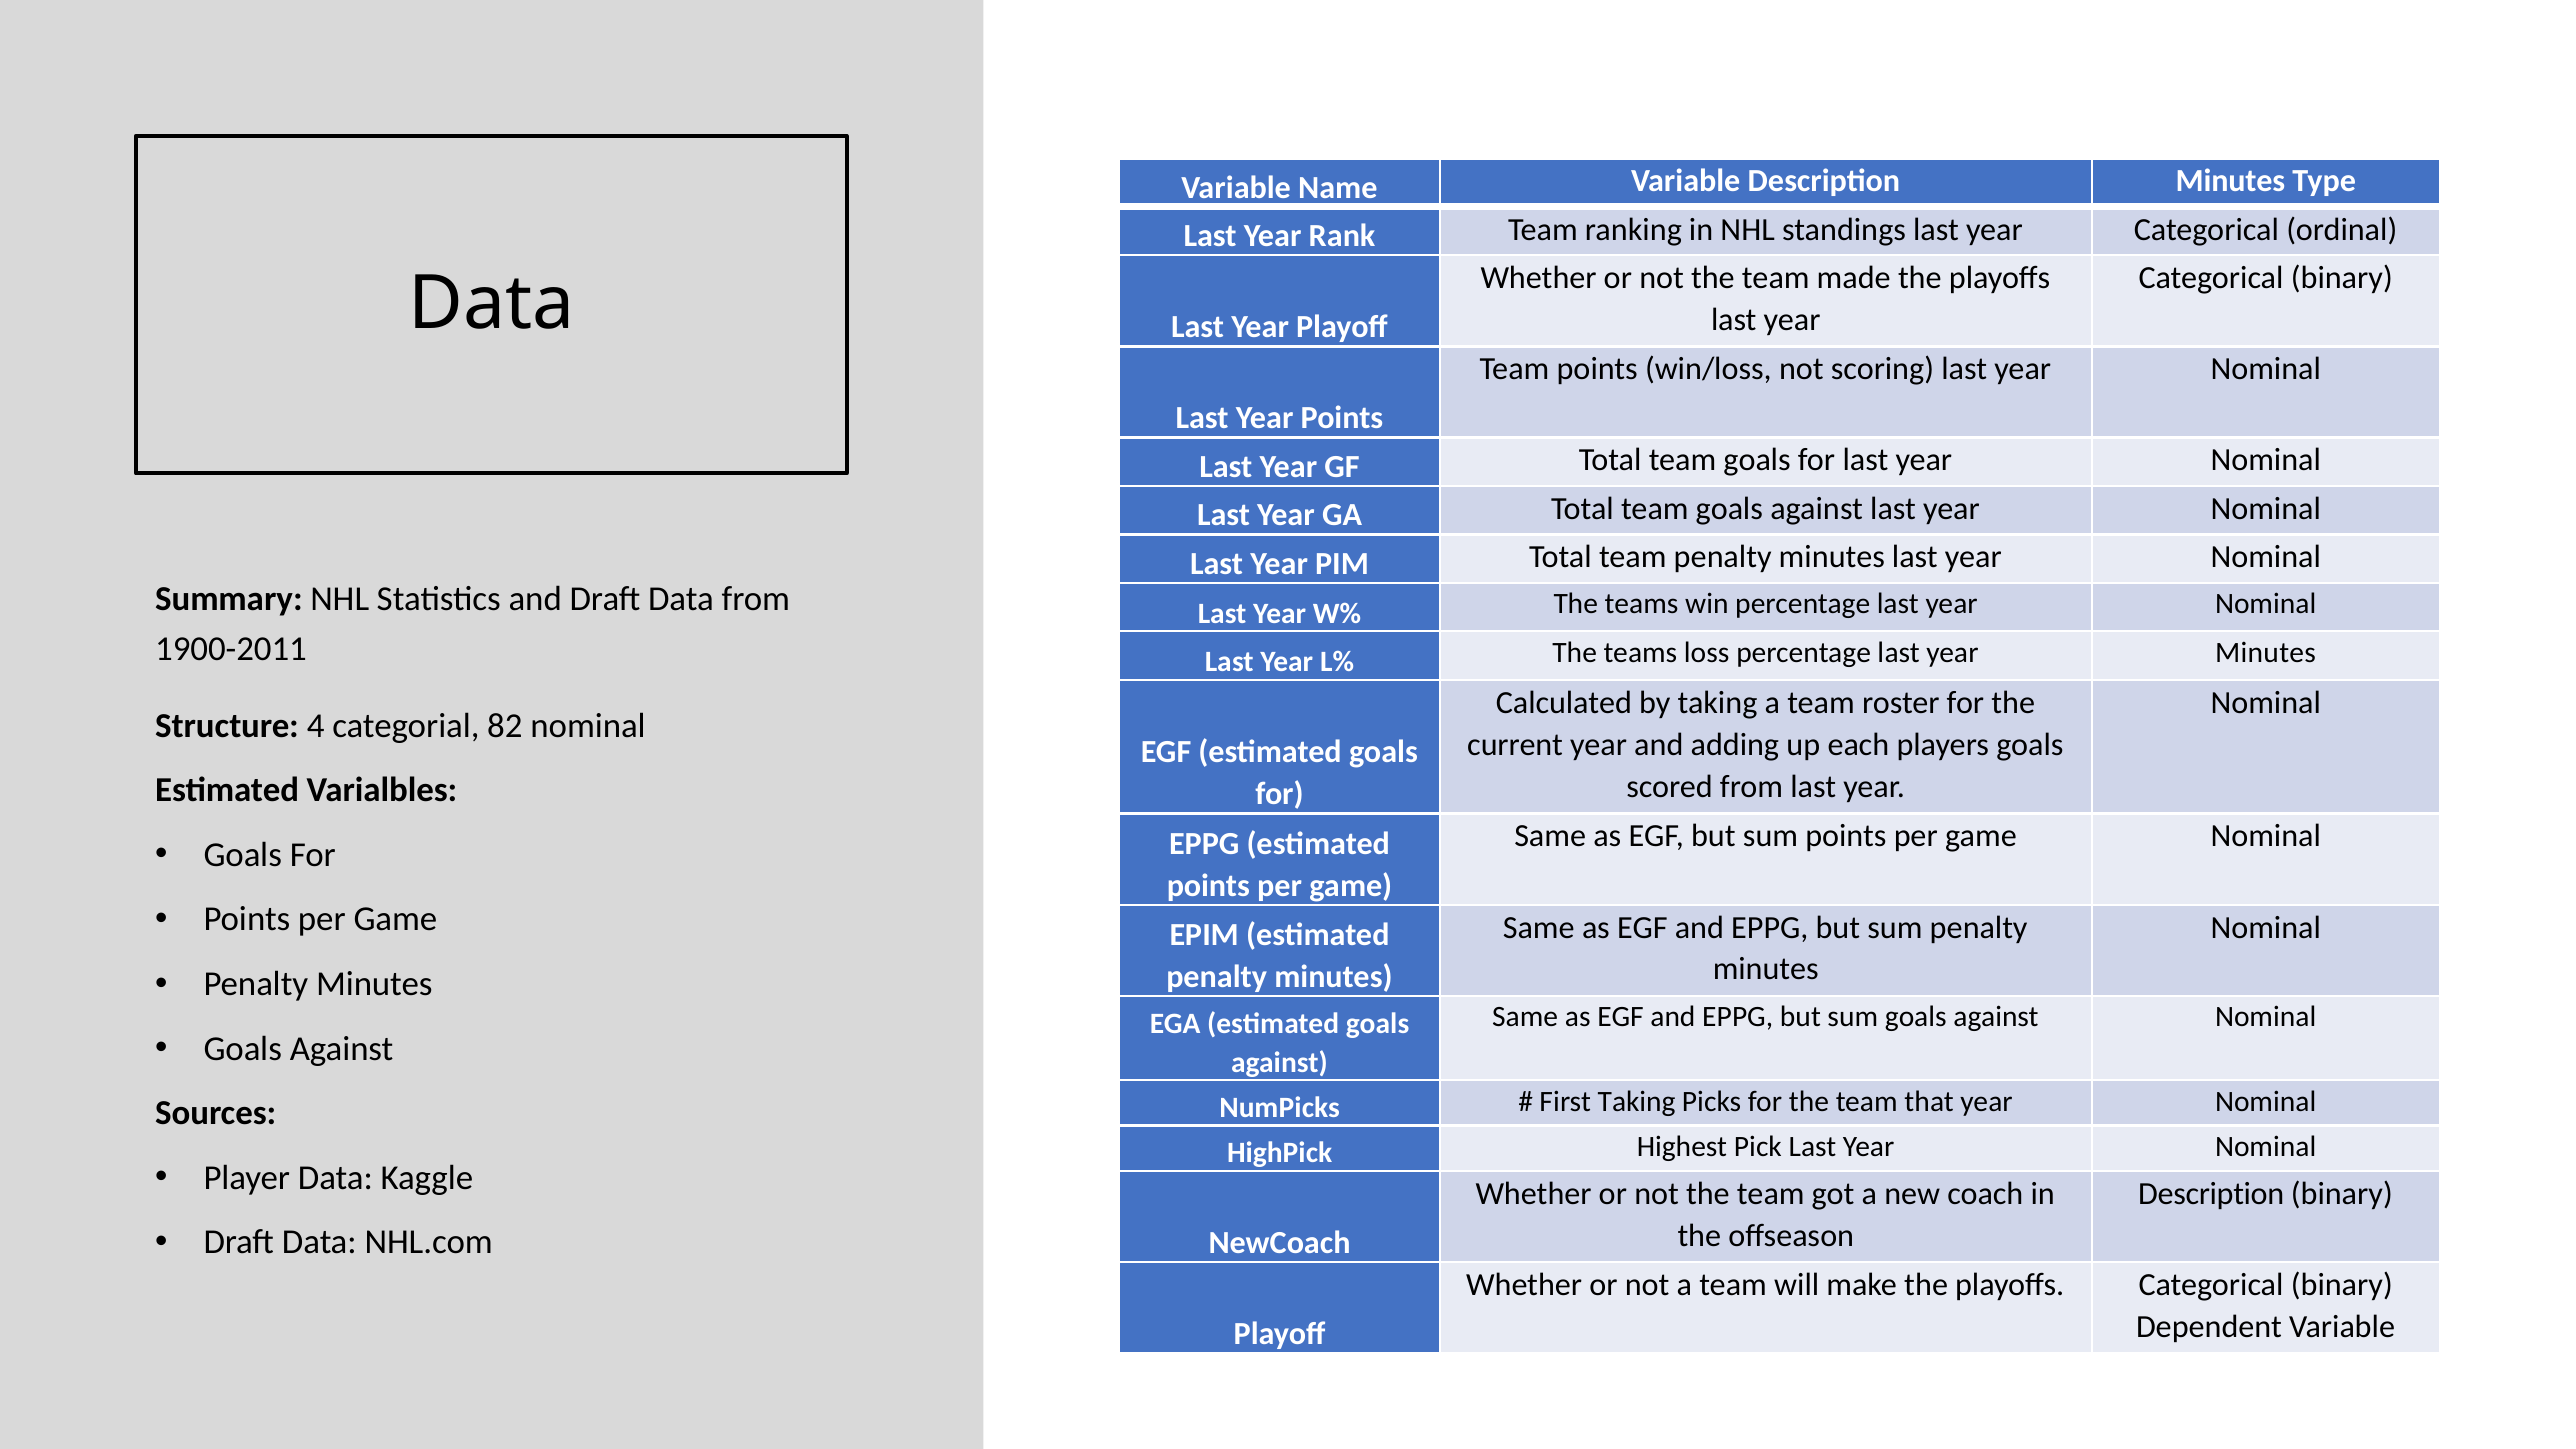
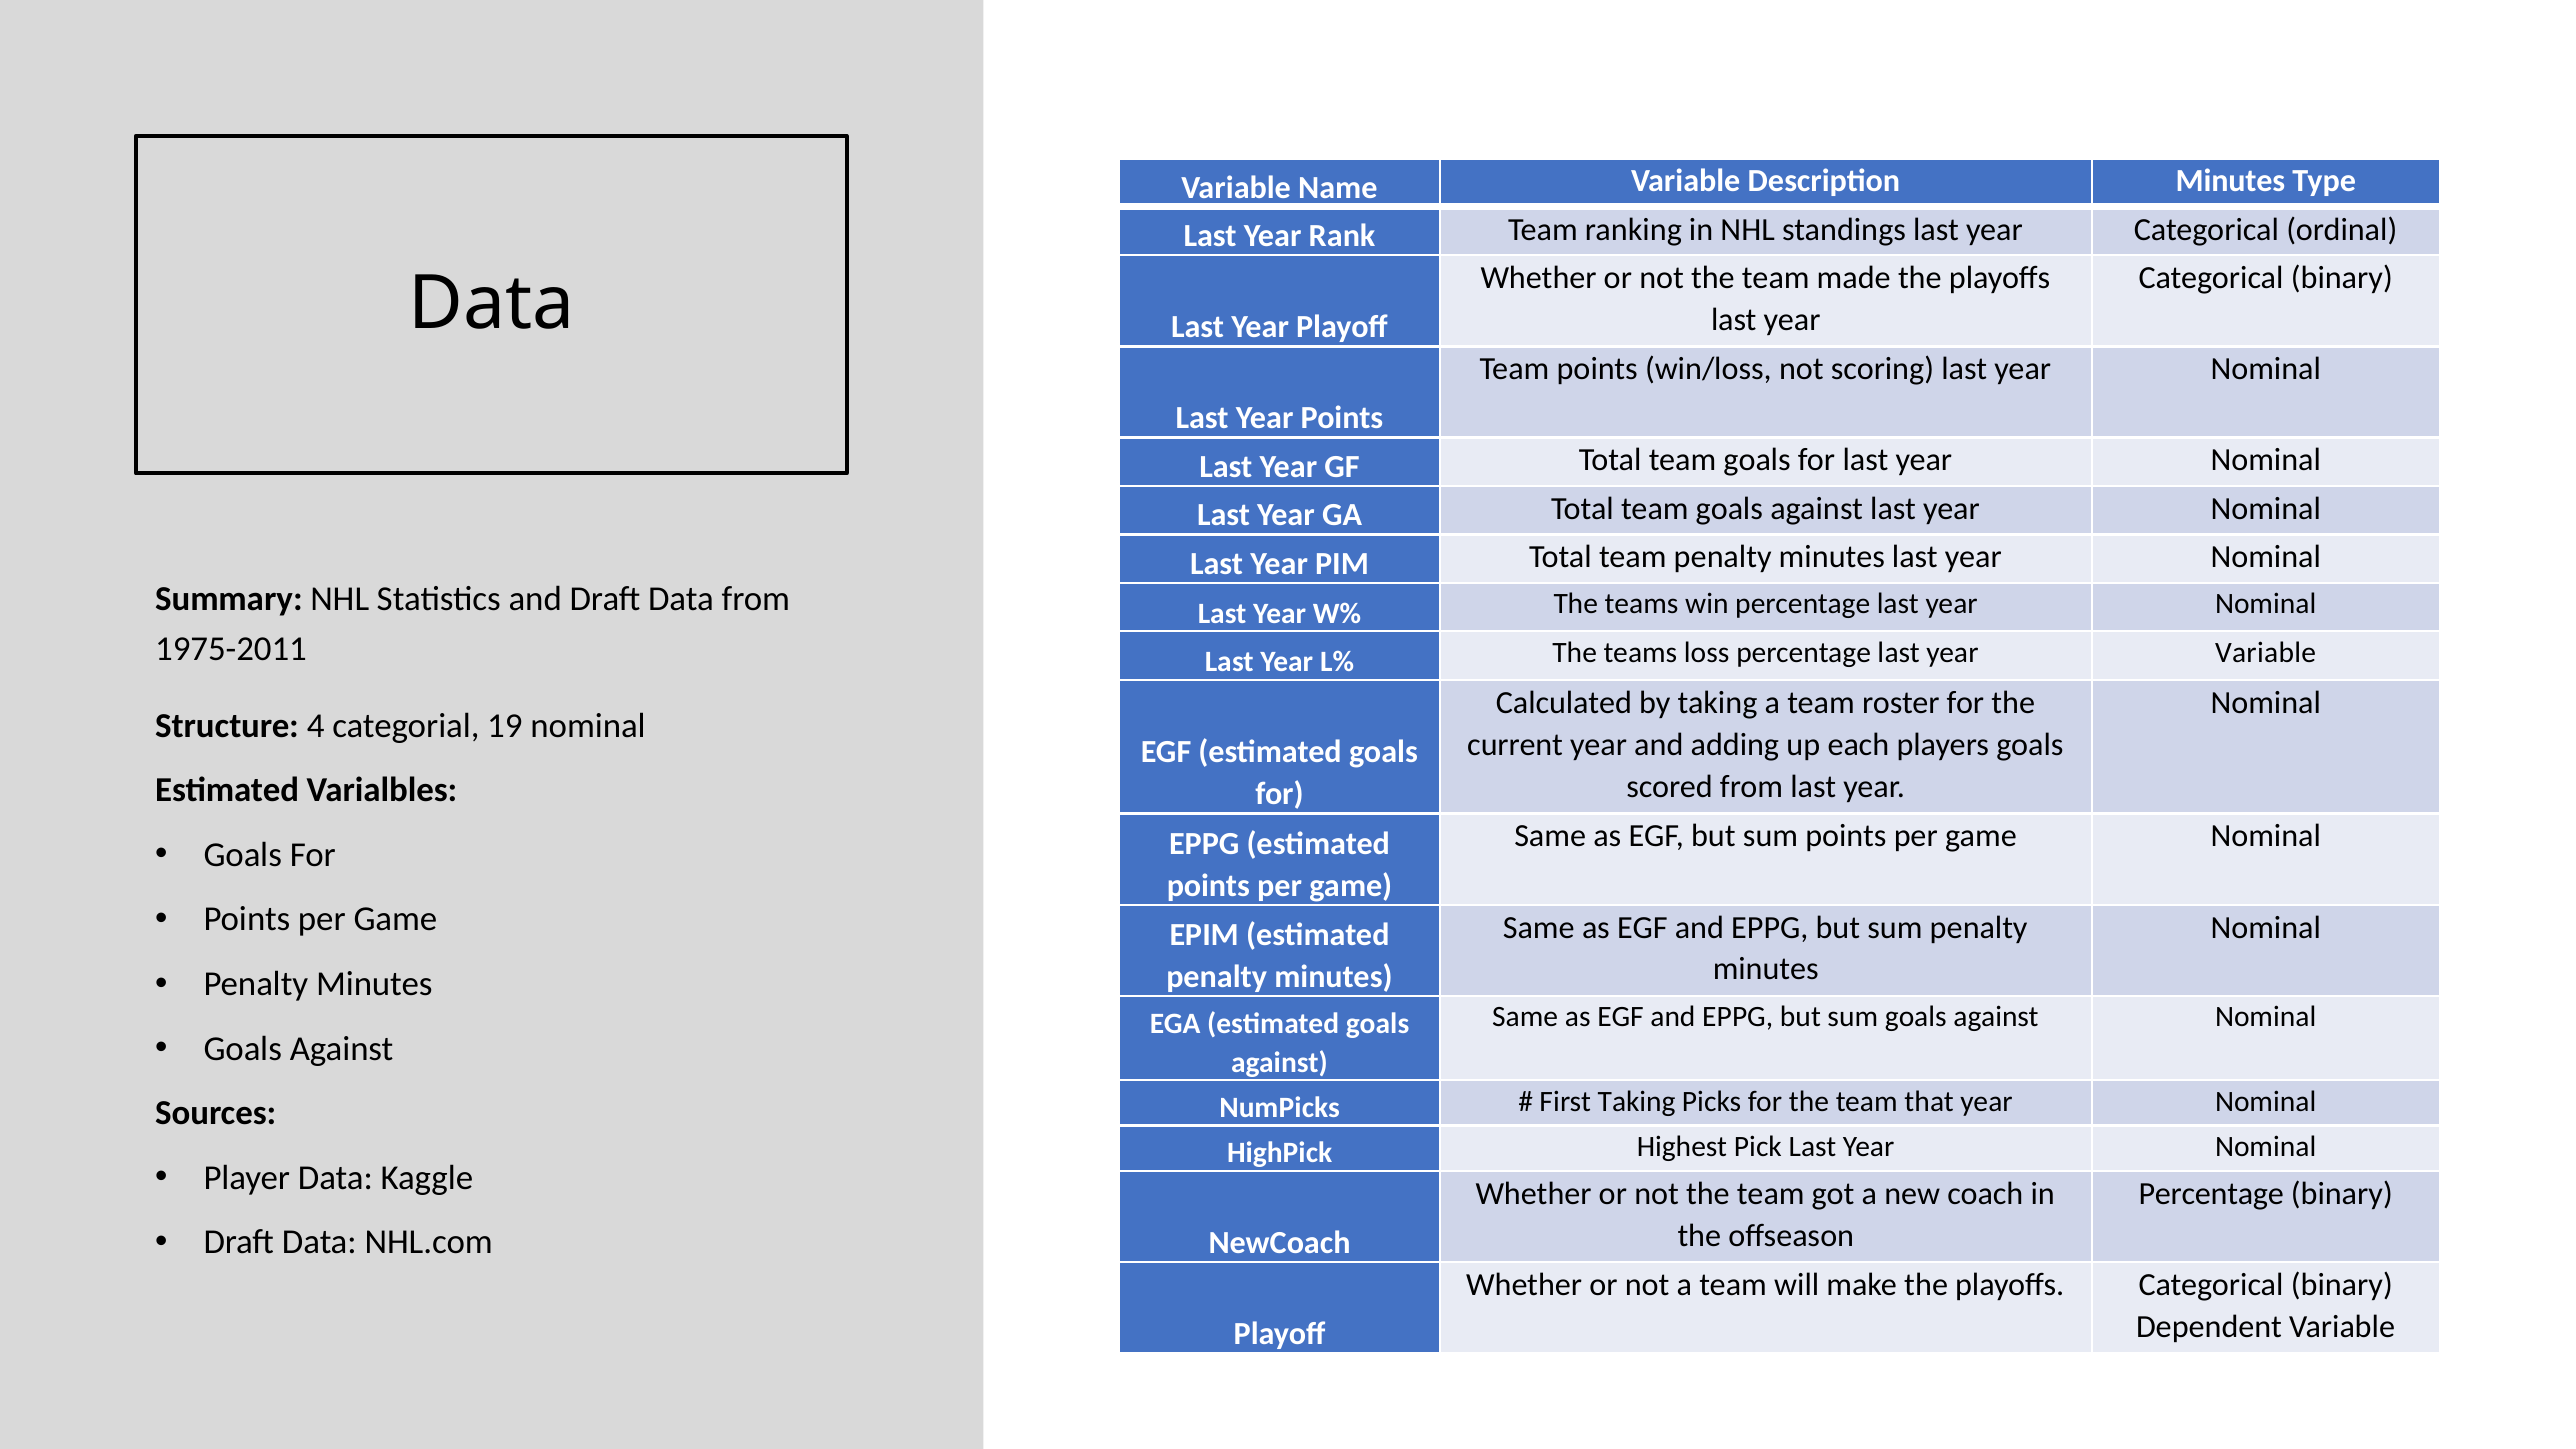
1900-2011: 1900-2011 -> 1975-2011
year Minutes: Minutes -> Variable
82: 82 -> 19
Description at (2211, 1194): Description -> Percentage
